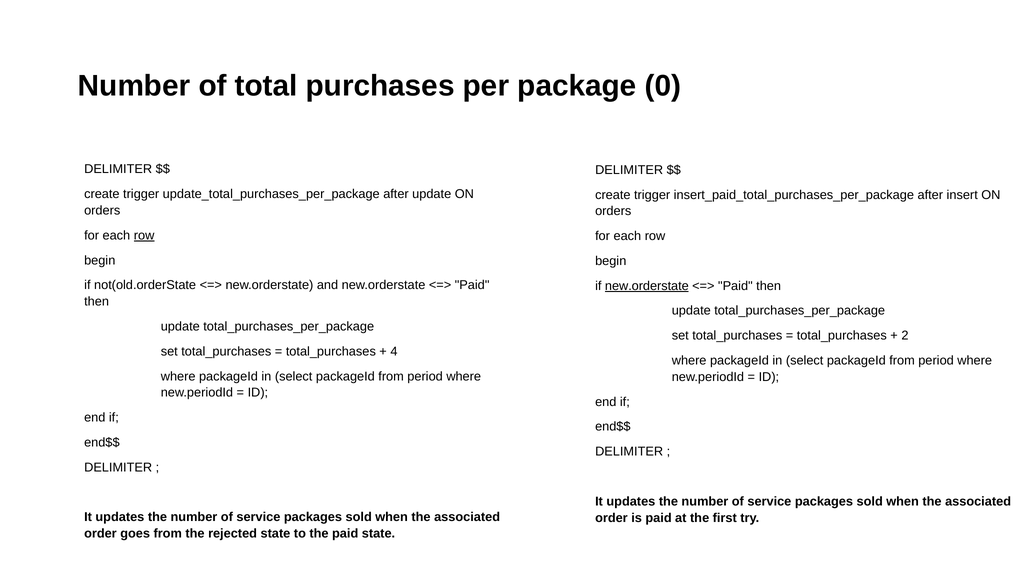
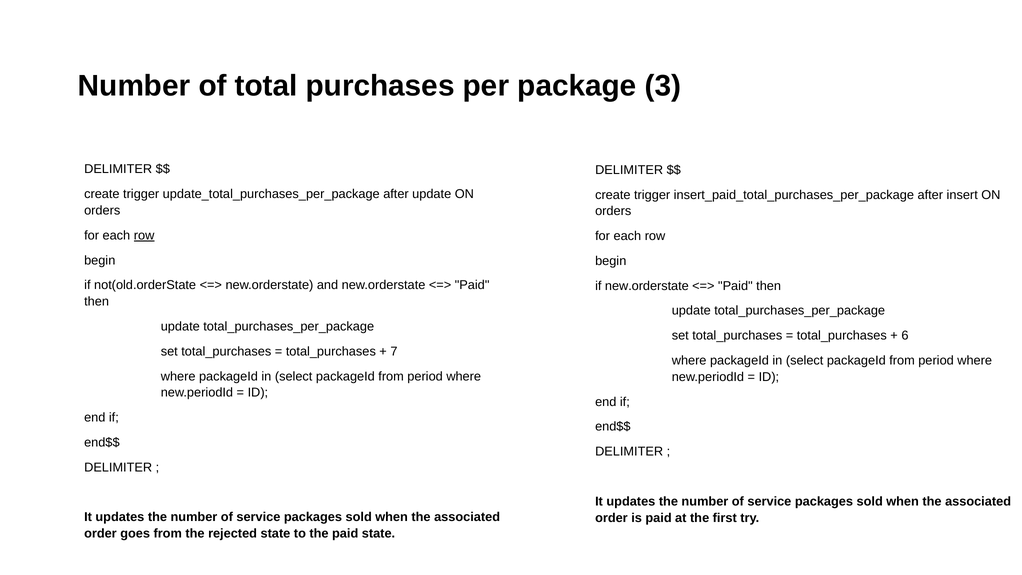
0: 0 -> 3
new.orderstate at (647, 286) underline: present -> none
2: 2 -> 6
4: 4 -> 7
